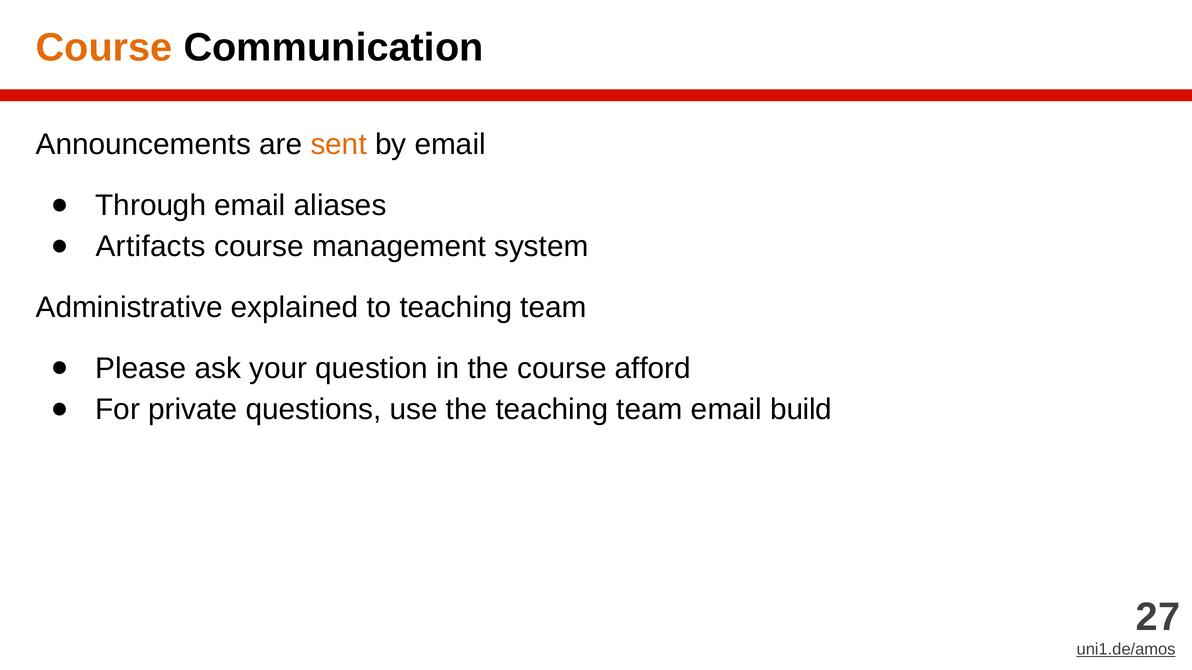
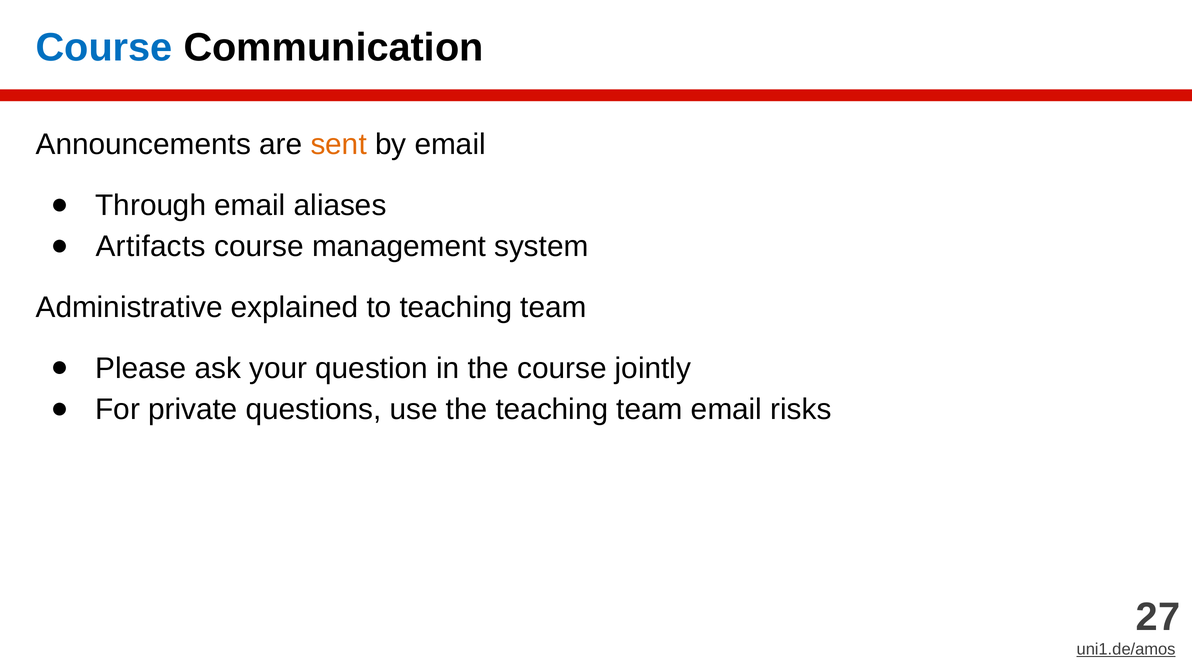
Course at (104, 47) colour: orange -> blue
afford: afford -> jointly
build: build -> risks
